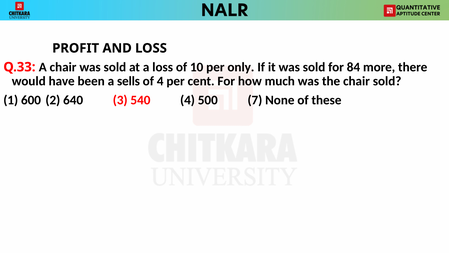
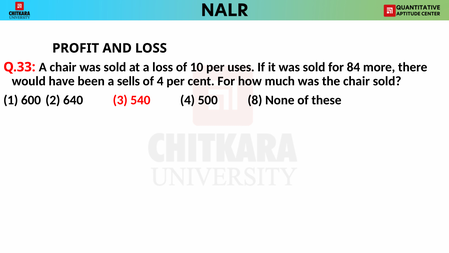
only: only -> uses
7: 7 -> 8
